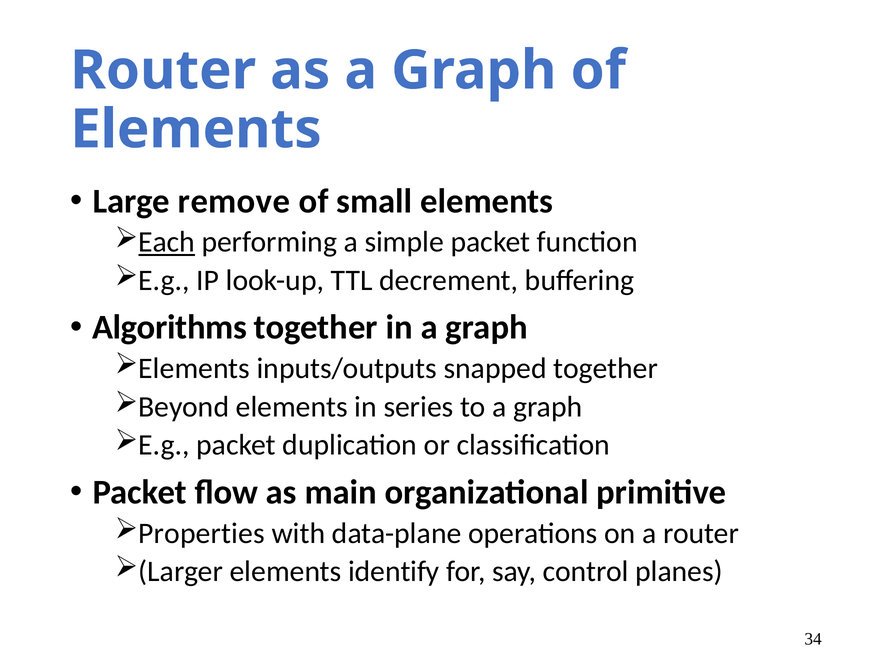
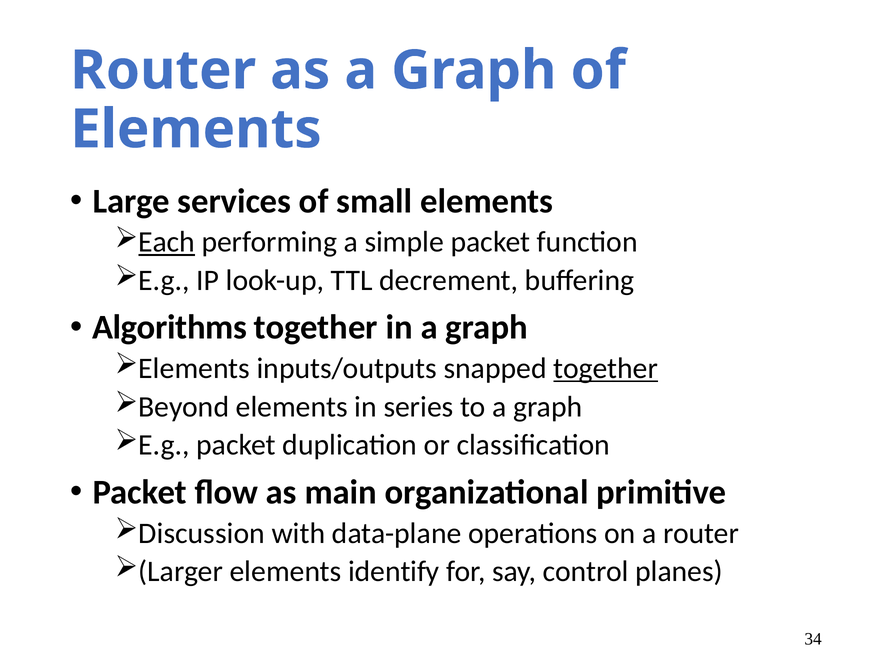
remove: remove -> services
together at (606, 369) underline: none -> present
Properties: Properties -> Discussion
